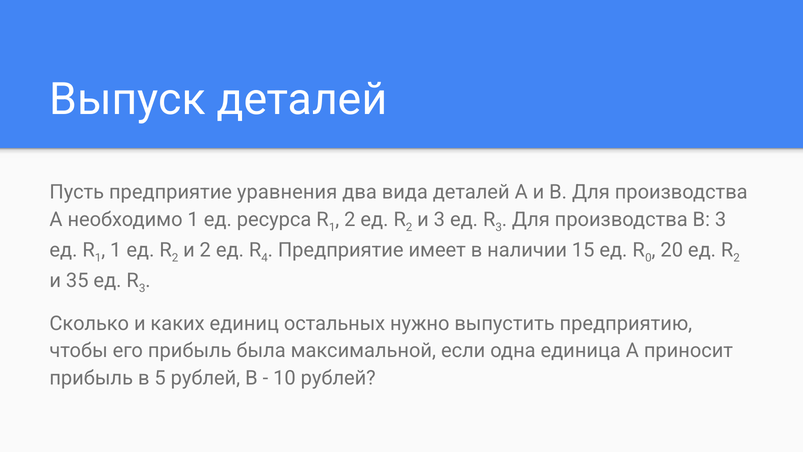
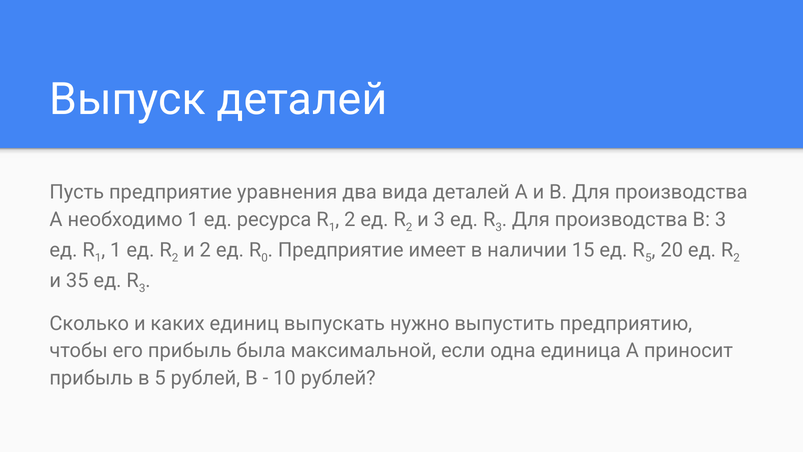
4: 4 -> 0
0 at (648, 258): 0 -> 5
остальных: остальных -> выпускать
